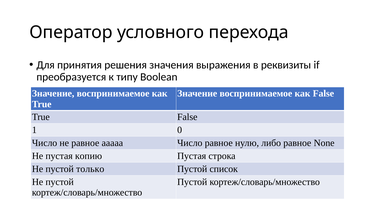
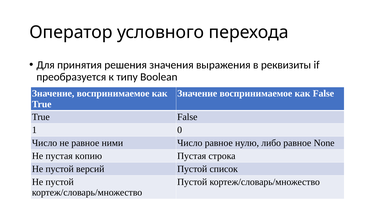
ааааа: ааааа -> ними
только: только -> версий
